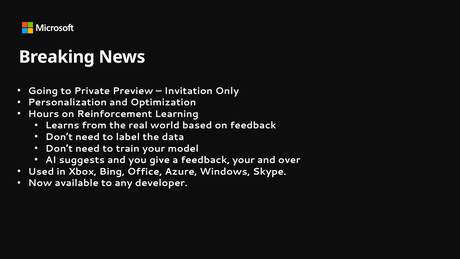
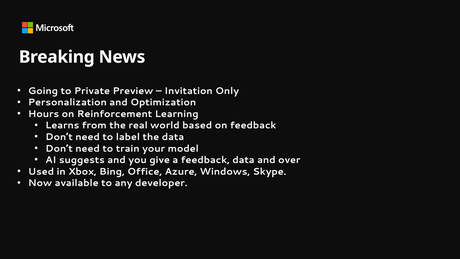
feedback your: your -> data
